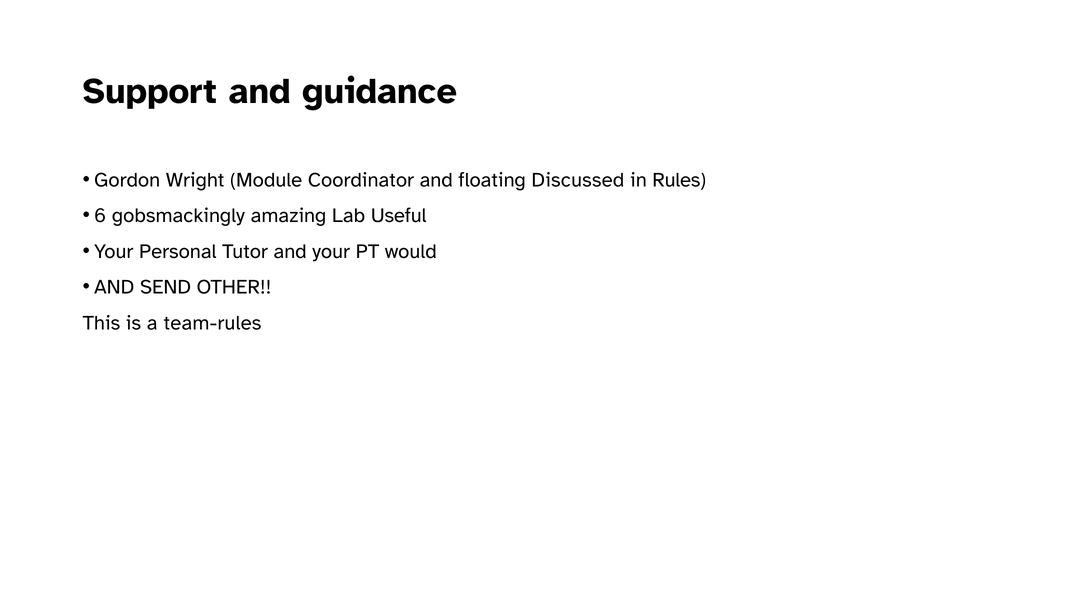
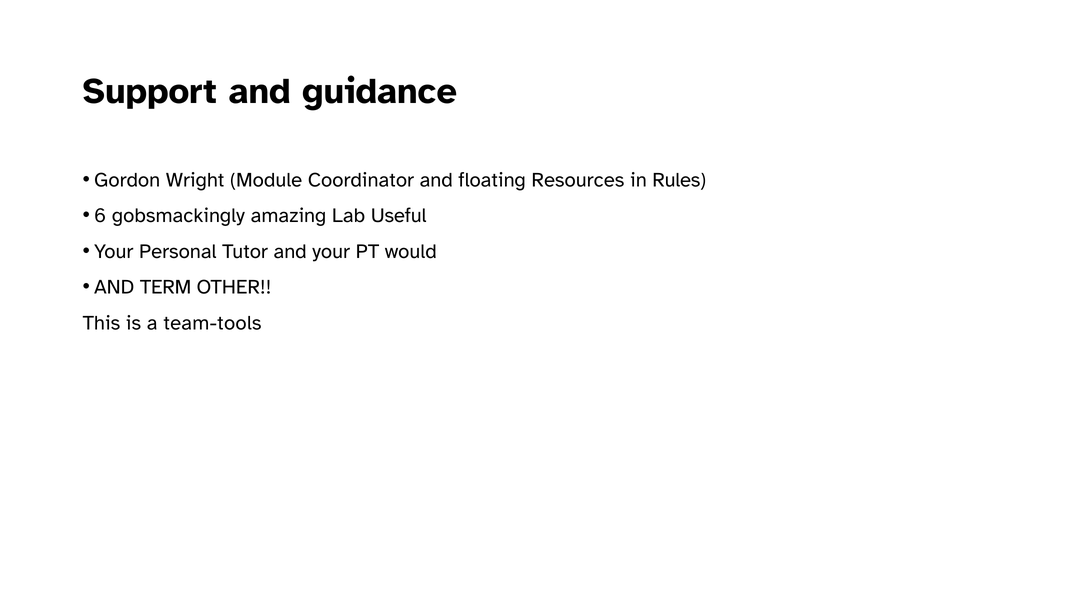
Discussed: Discussed -> Resources
SEND: SEND -> TERM
team-rules: team-rules -> team-tools
